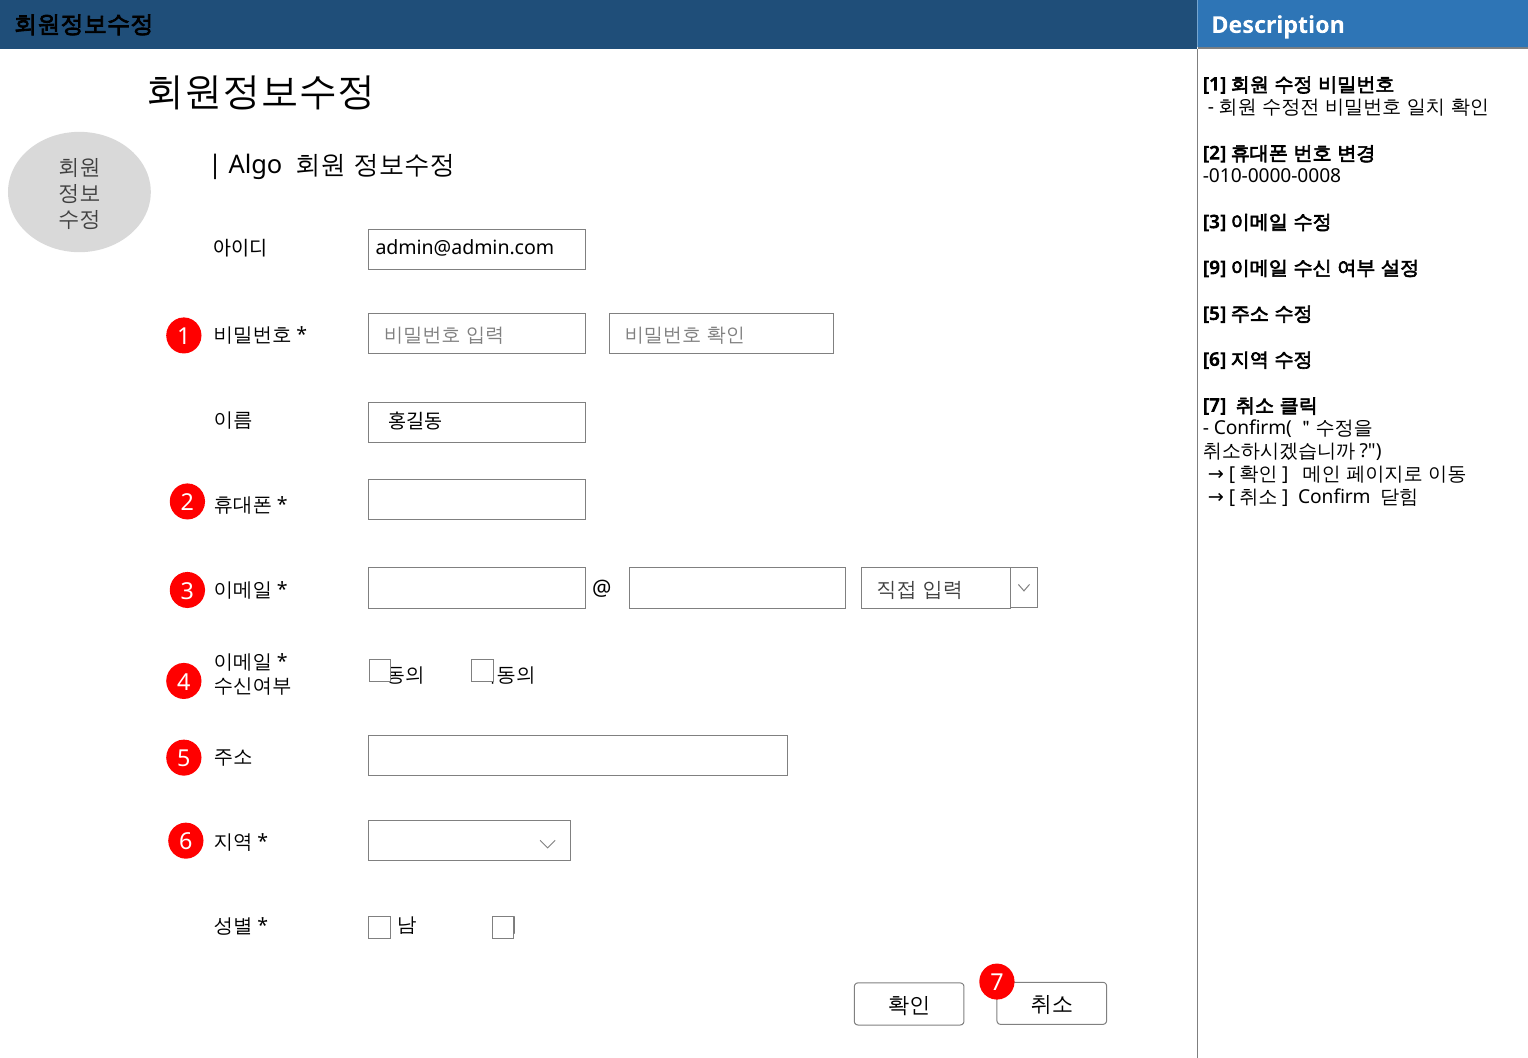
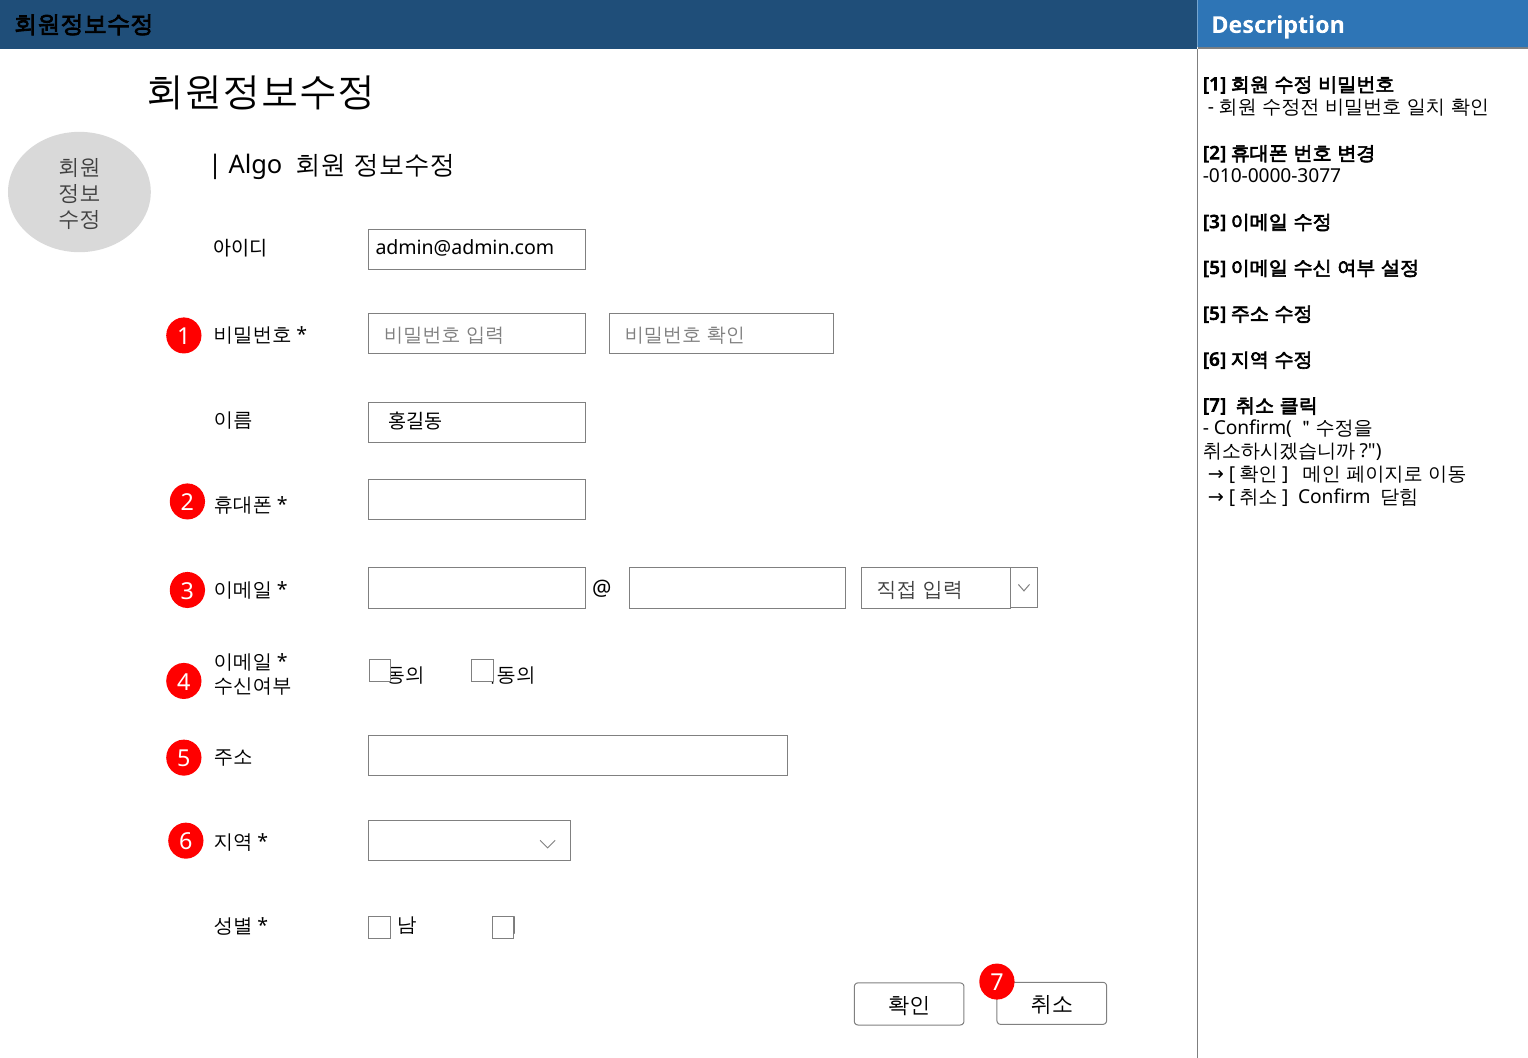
-010-0000-0008: -010-0000-0008 -> -010-0000-3077
9 at (1215, 268): 9 -> 5
